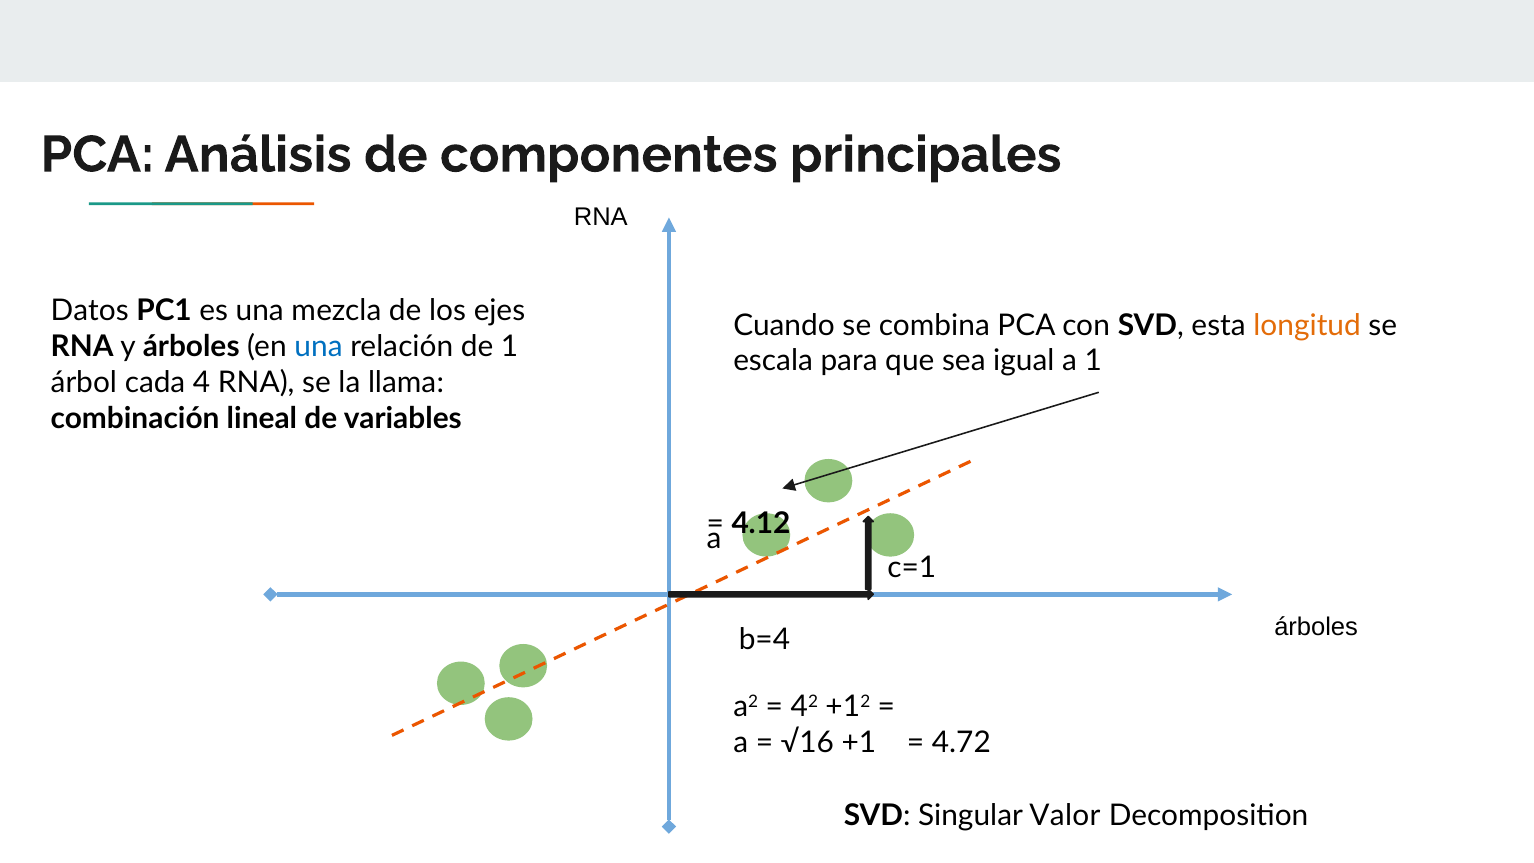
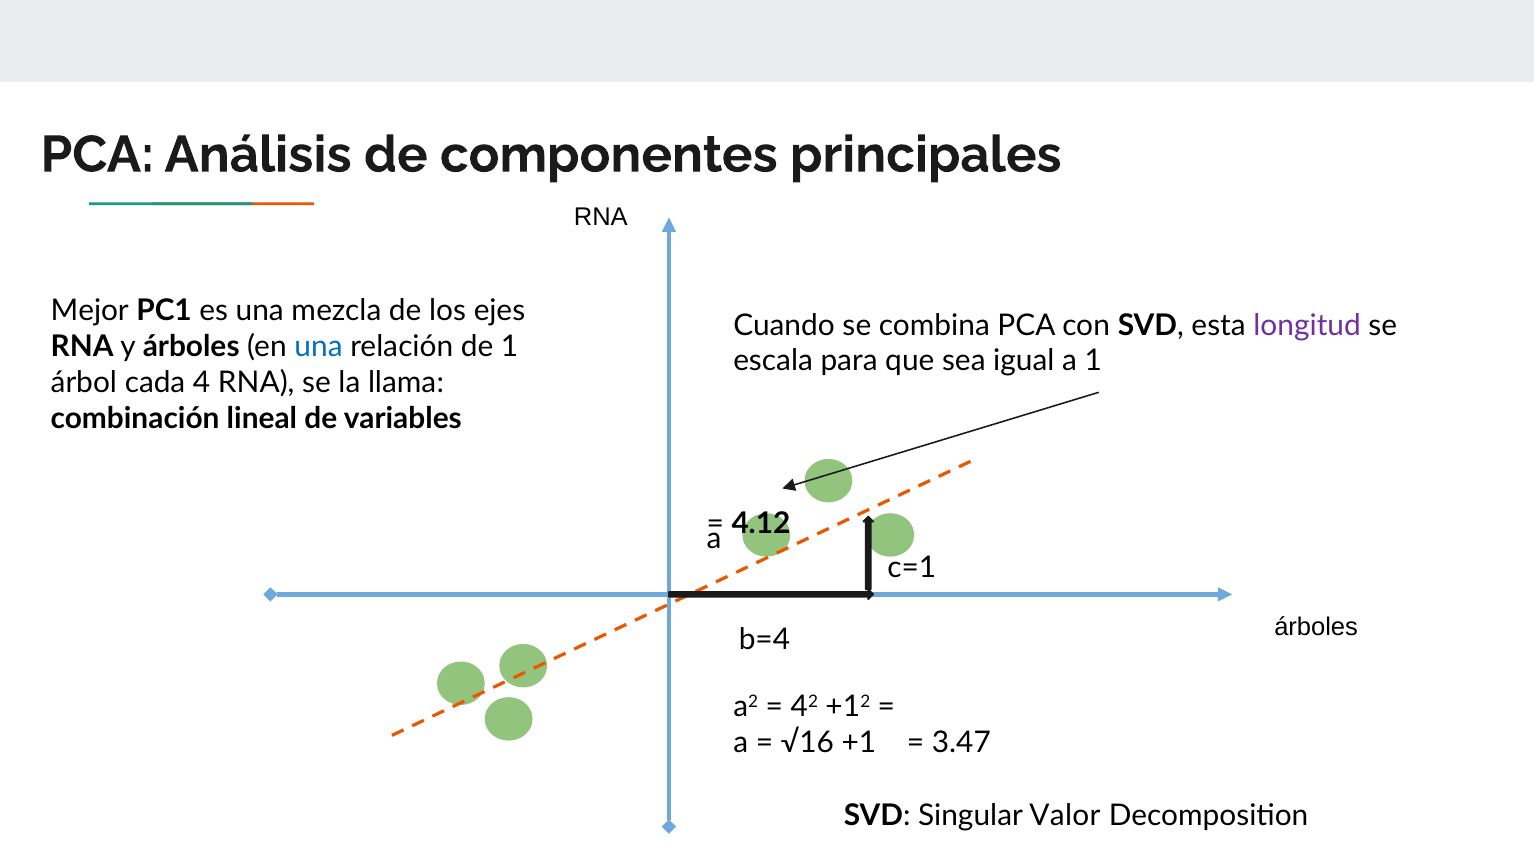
Datos: Datos -> Mejor
longitud colour: orange -> purple
4.72: 4.72 -> 3.47
